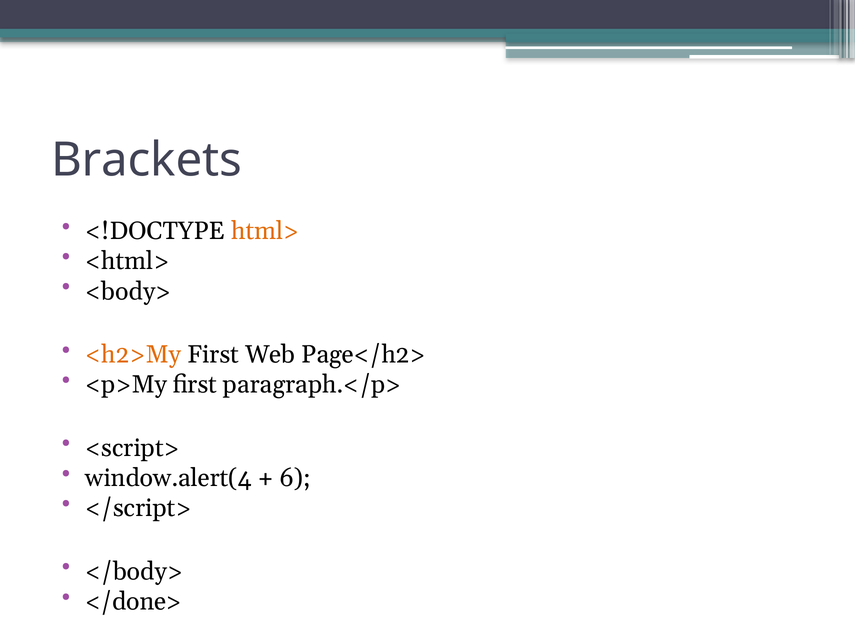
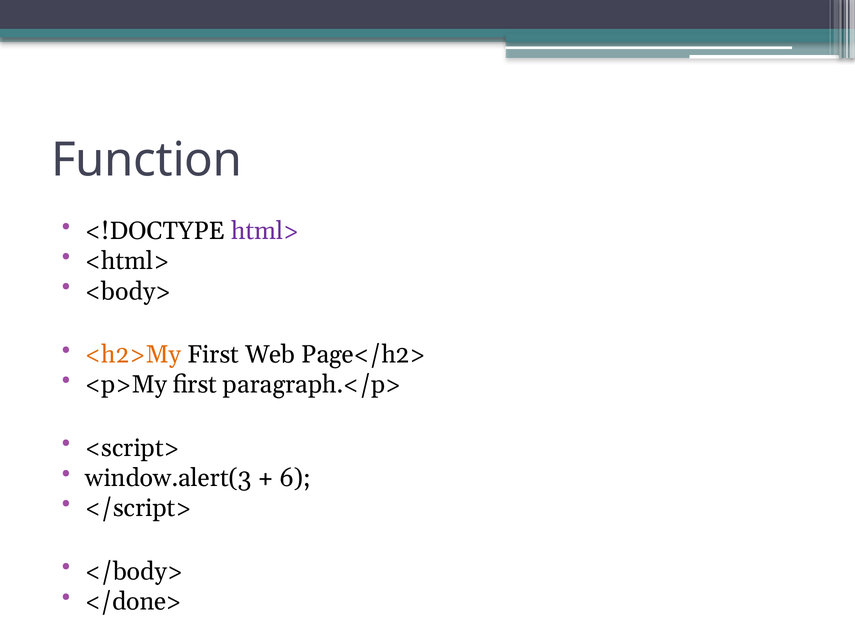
Brackets: Brackets -> Function
html> colour: orange -> purple
window.alert(4: window.alert(4 -> window.alert(3
